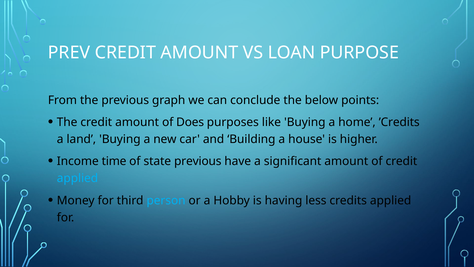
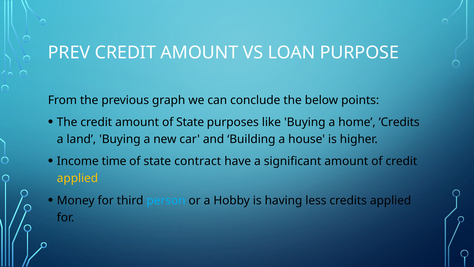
amount of Does: Does -> State
state previous: previous -> contract
applied at (77, 178) colour: light blue -> yellow
